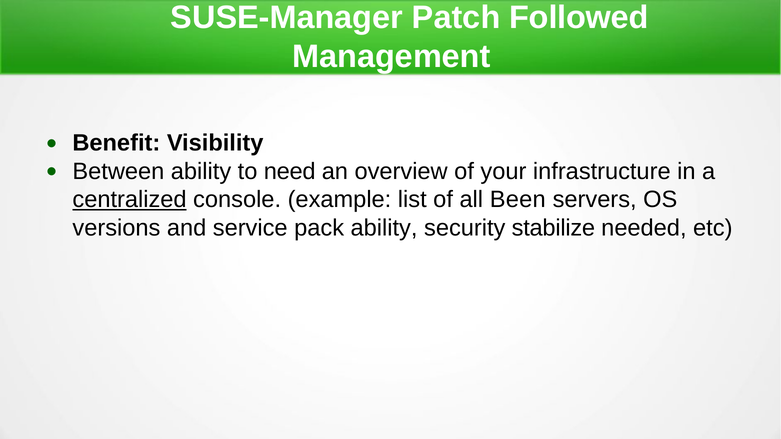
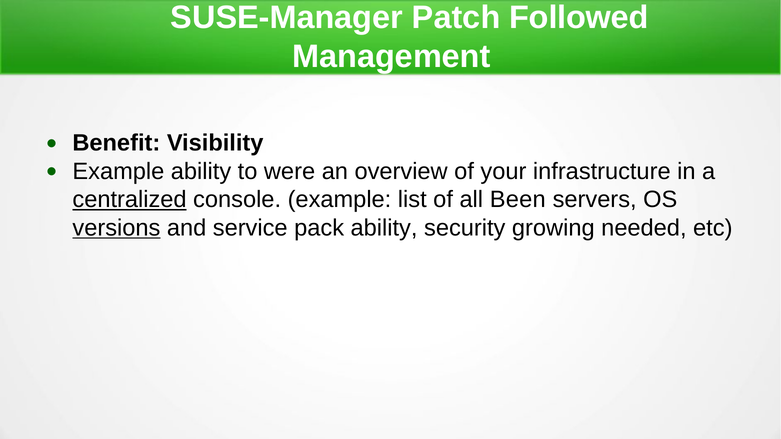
Between at (118, 171): Between -> Example
need: need -> were
versions underline: none -> present
stabilize: stabilize -> growing
